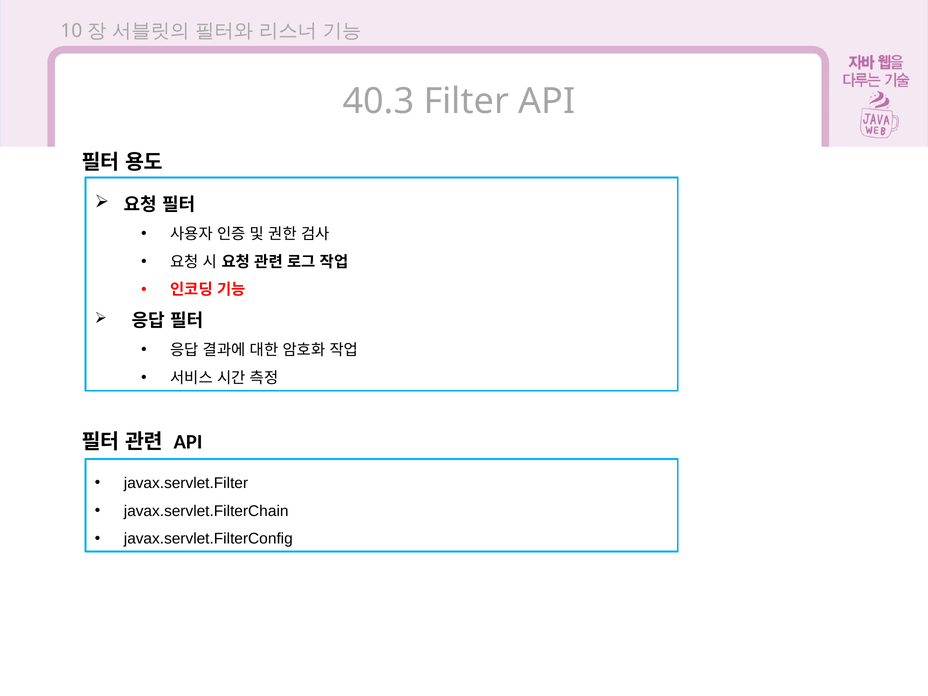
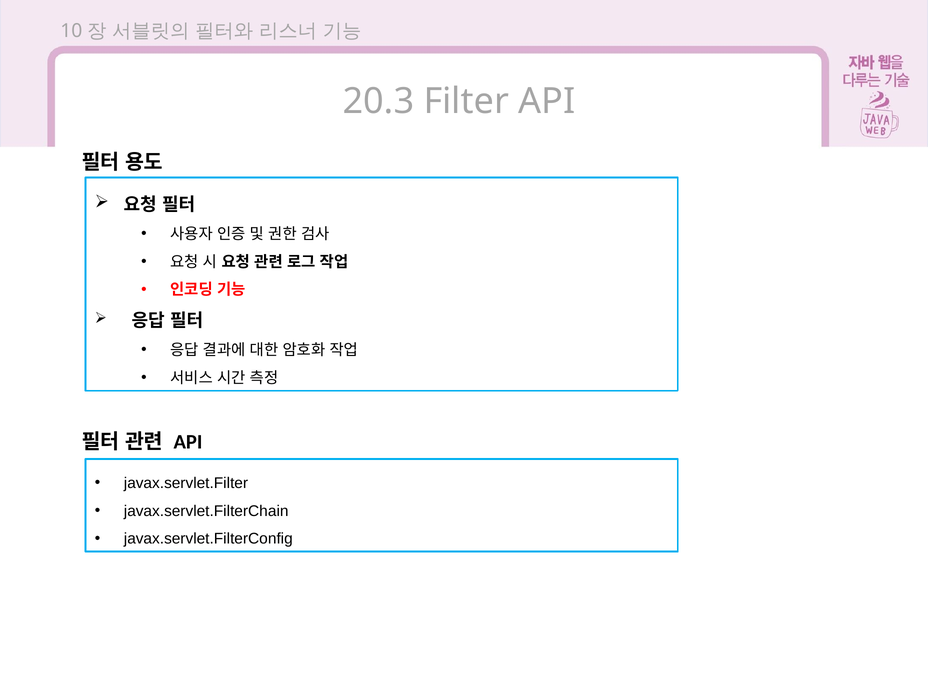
40.3: 40.3 -> 20.3
